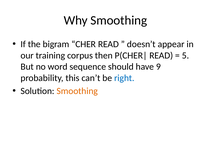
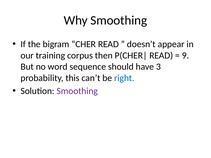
5: 5 -> 9
9: 9 -> 3
Smoothing at (77, 91) colour: orange -> purple
